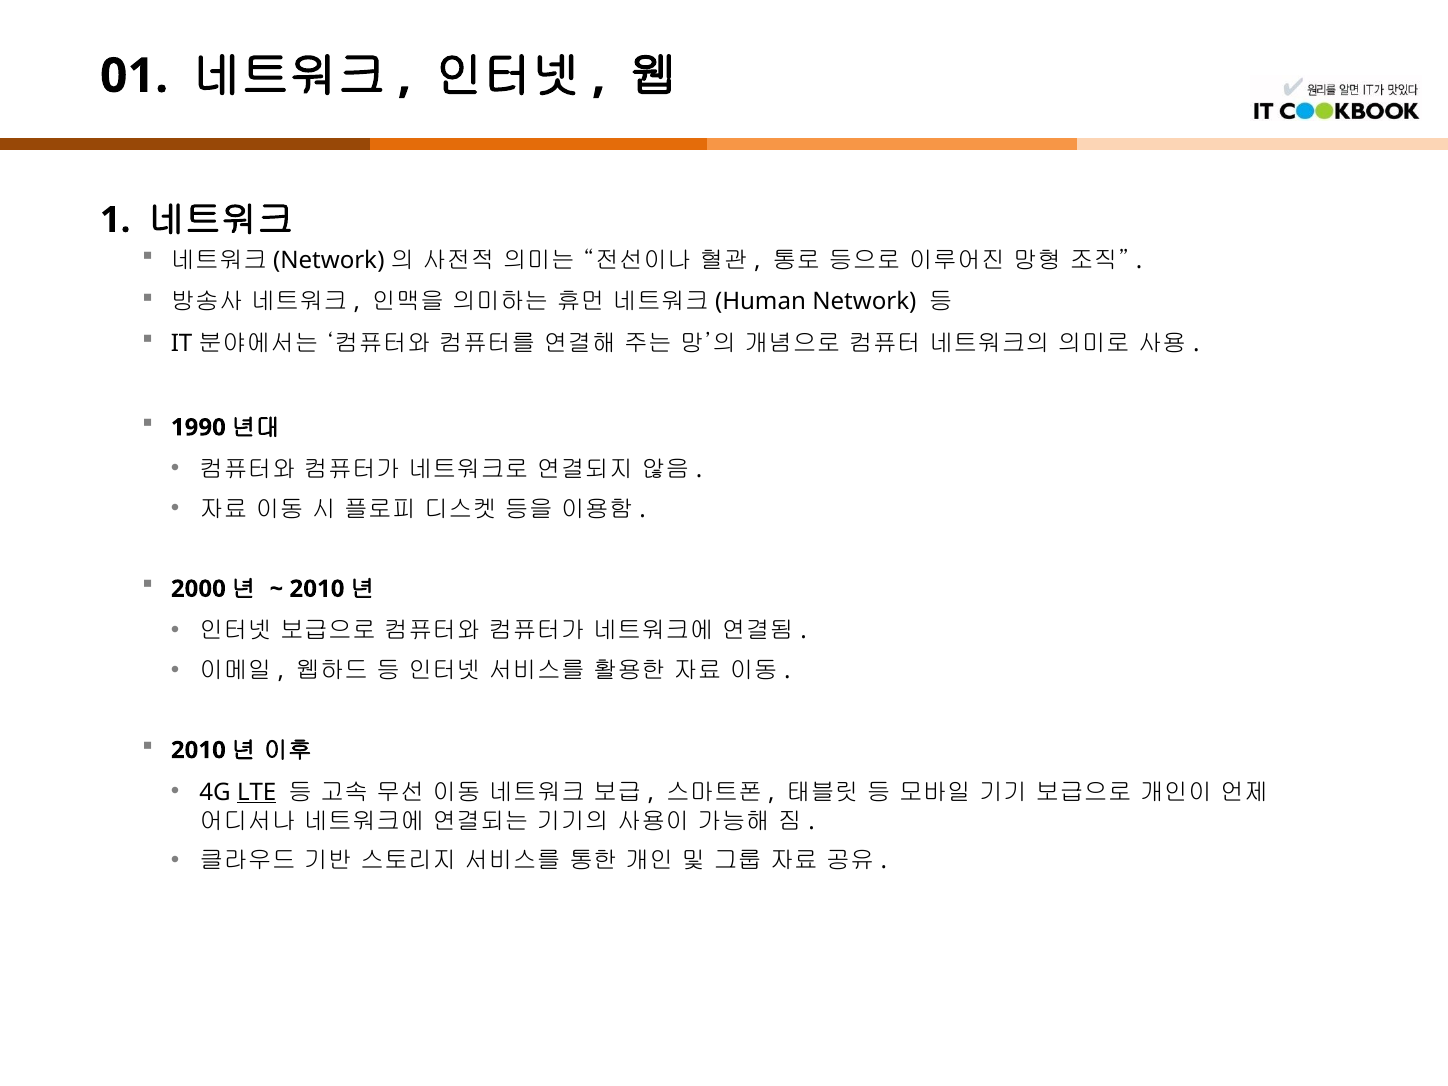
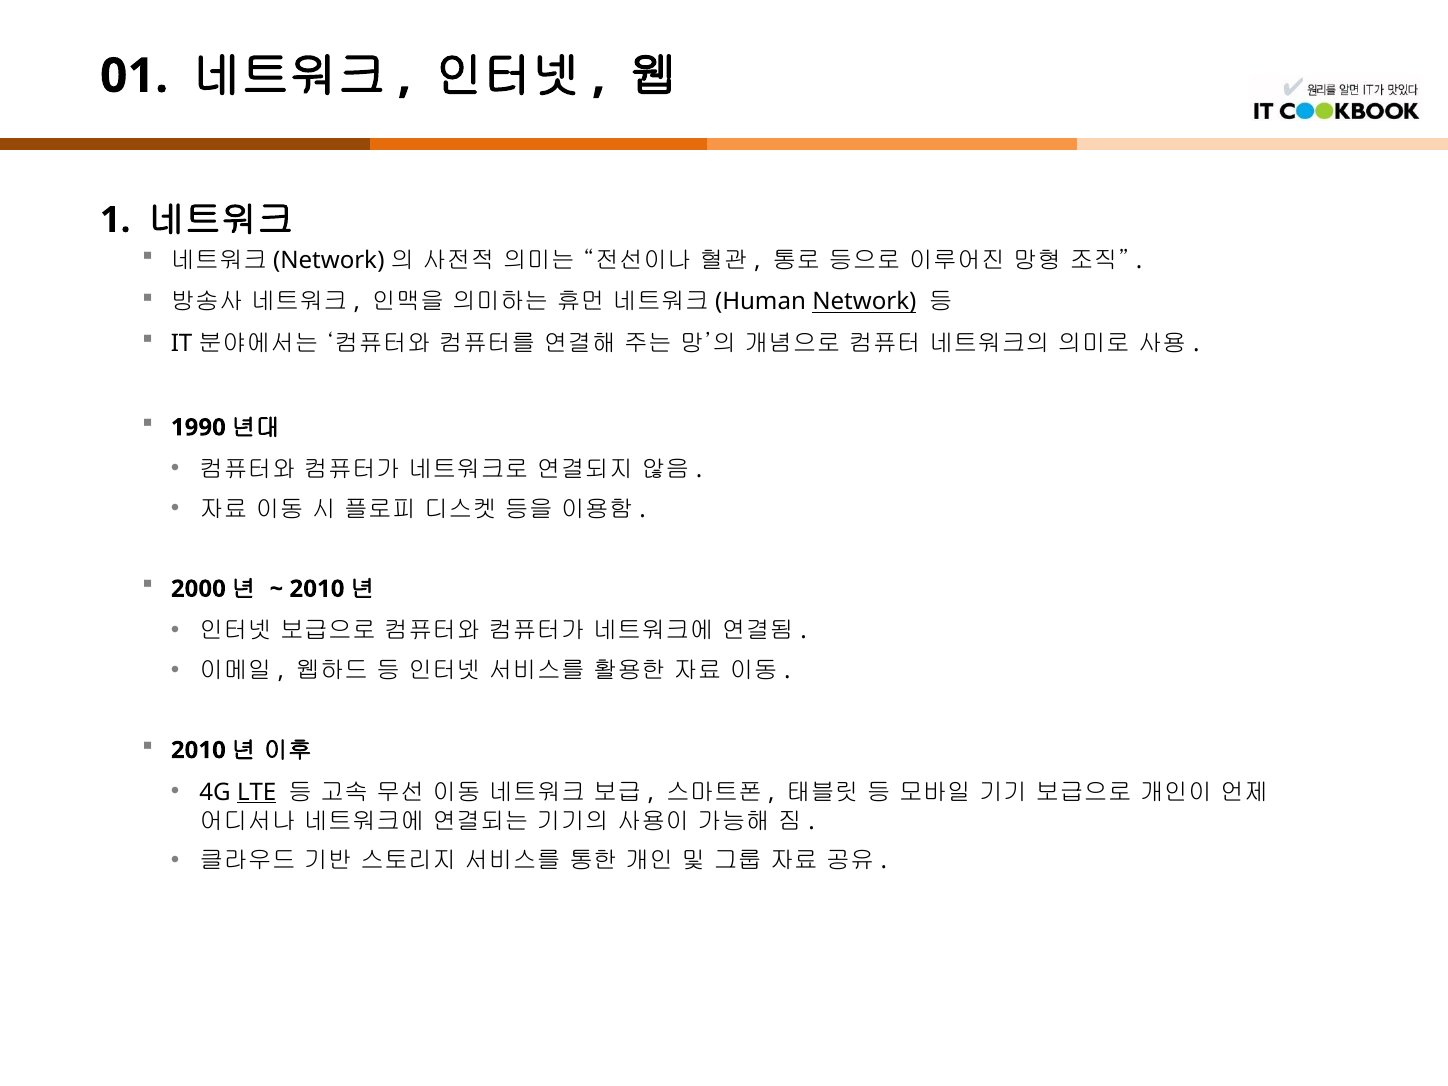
Network underline: none -> present
